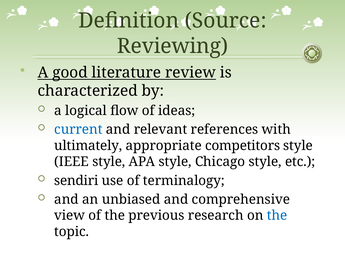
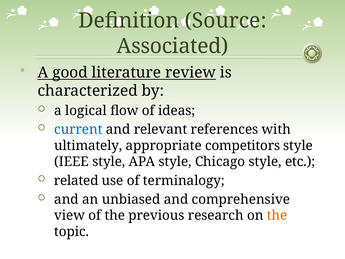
Reviewing: Reviewing -> Associated
sendiri: sendiri -> related
the at (277, 215) colour: blue -> orange
